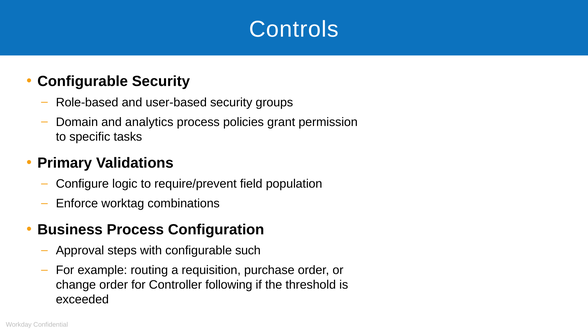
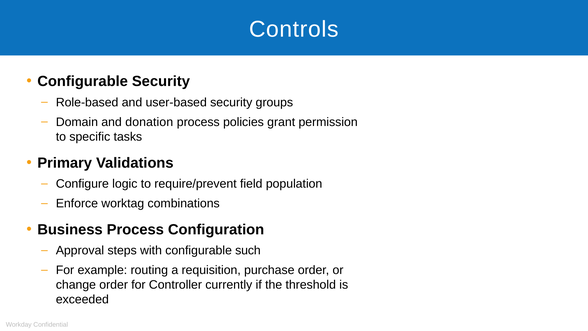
analytics: analytics -> donation
following: following -> currently
